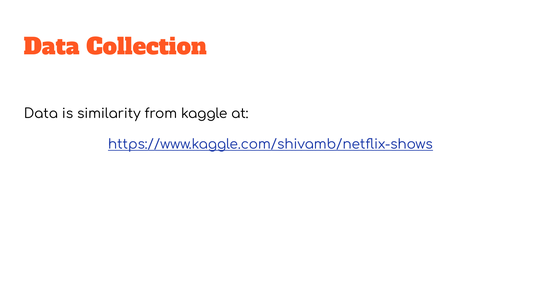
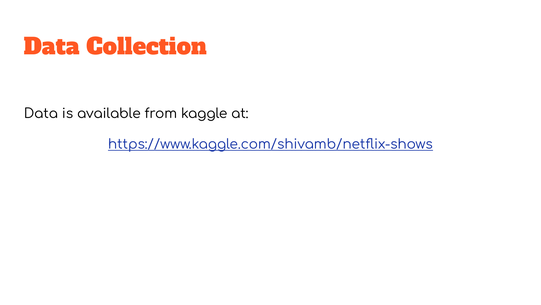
similarity: similarity -> available
